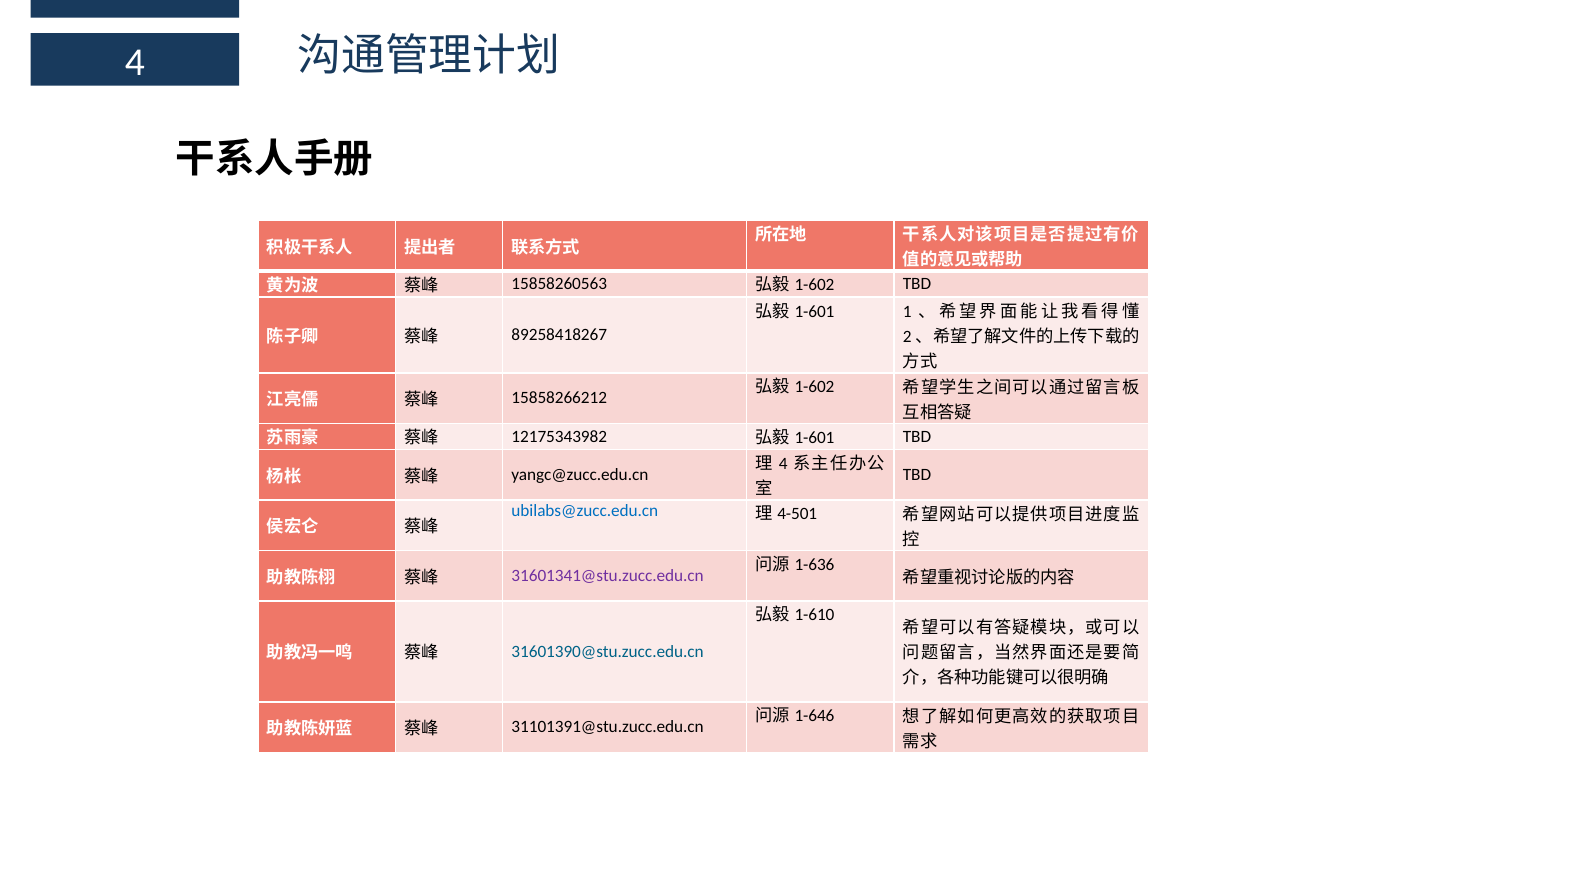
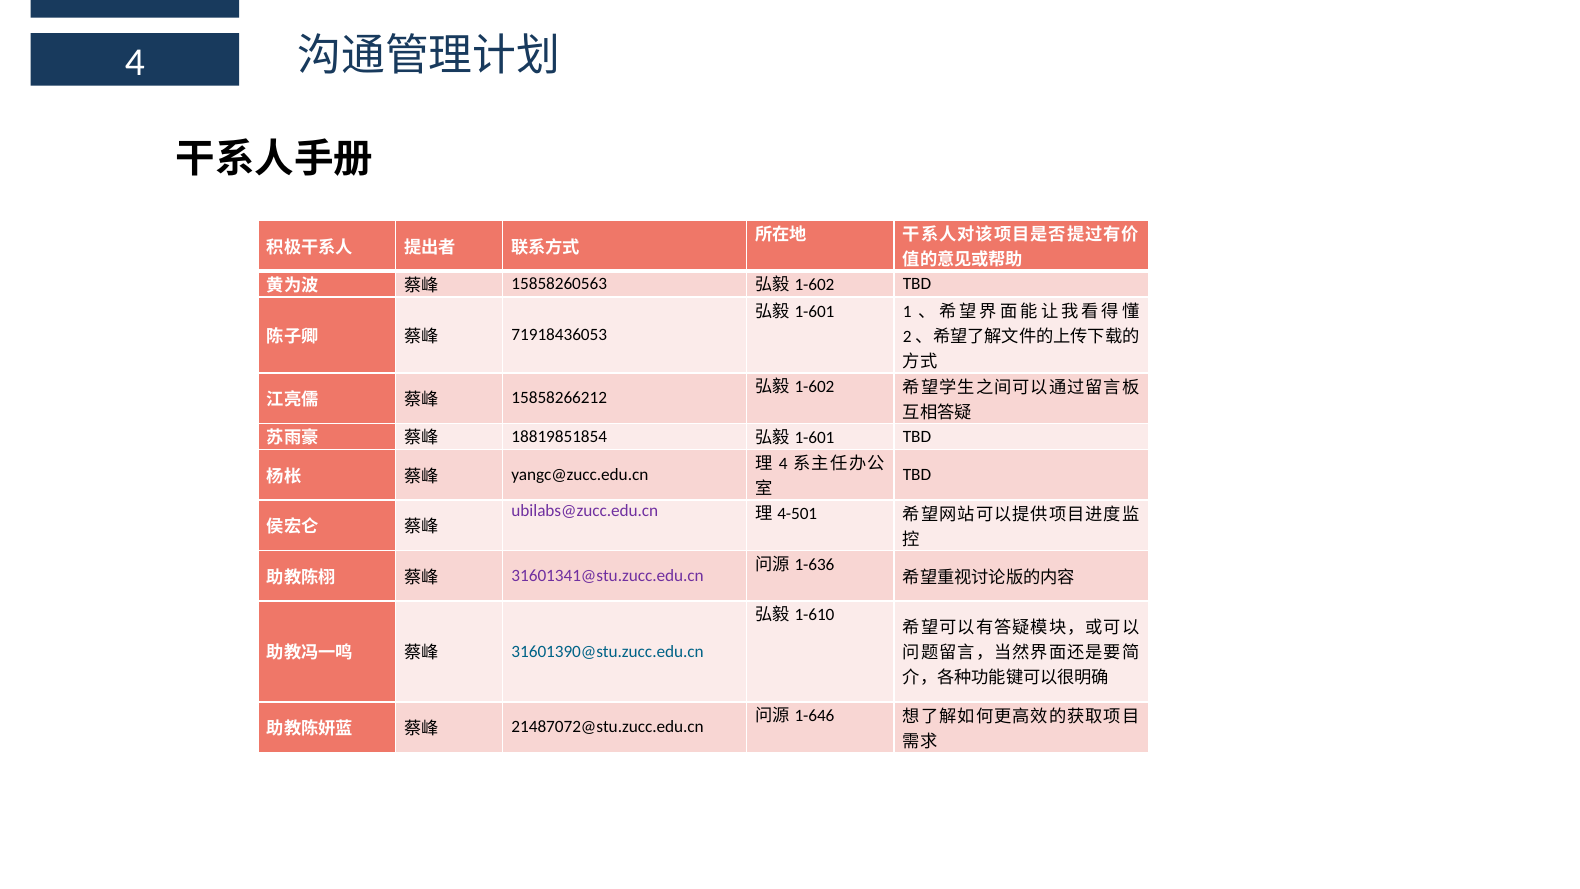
89258418267: 89258418267 -> 71918436053
12175343982: 12175343982 -> 18819851854
ubilabs@zucc.edu.cn colour: blue -> purple
31101391@stu.zucc.edu.cn: 31101391@stu.zucc.edu.cn -> 21487072@stu.zucc.edu.cn
